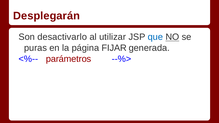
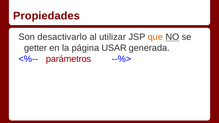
Desplegarán: Desplegarán -> Propiedades
que colour: blue -> orange
puras: puras -> getter
FIJAR: FIJAR -> USAR
